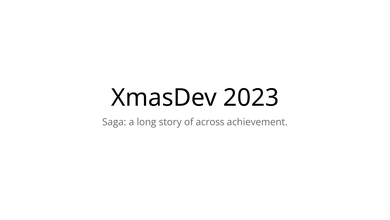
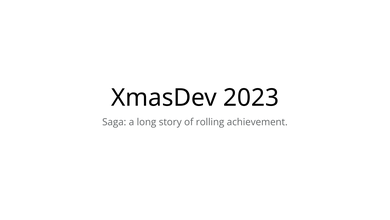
across: across -> rolling
